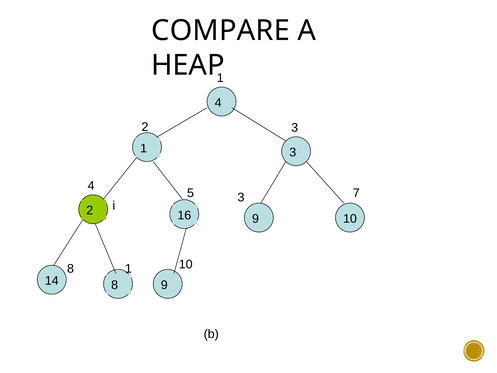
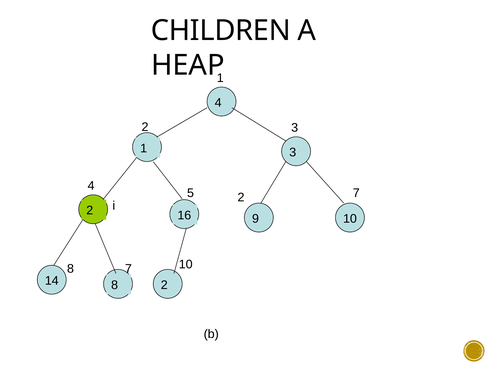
COMPARE: COMPARE -> CHILDREN
5 3: 3 -> 2
8 1: 1 -> 7
8 9: 9 -> 2
